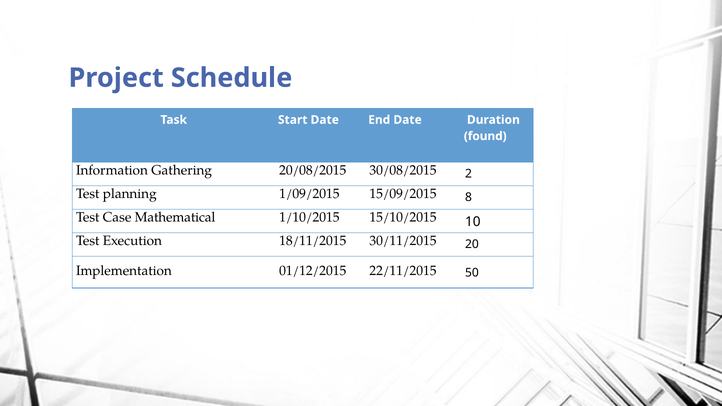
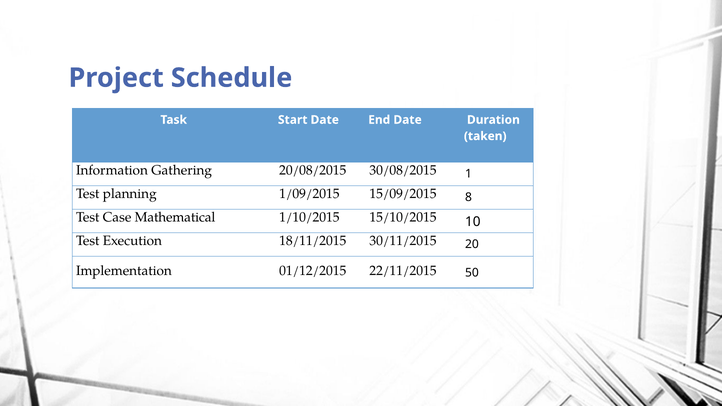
found: found -> taken
2: 2 -> 1
